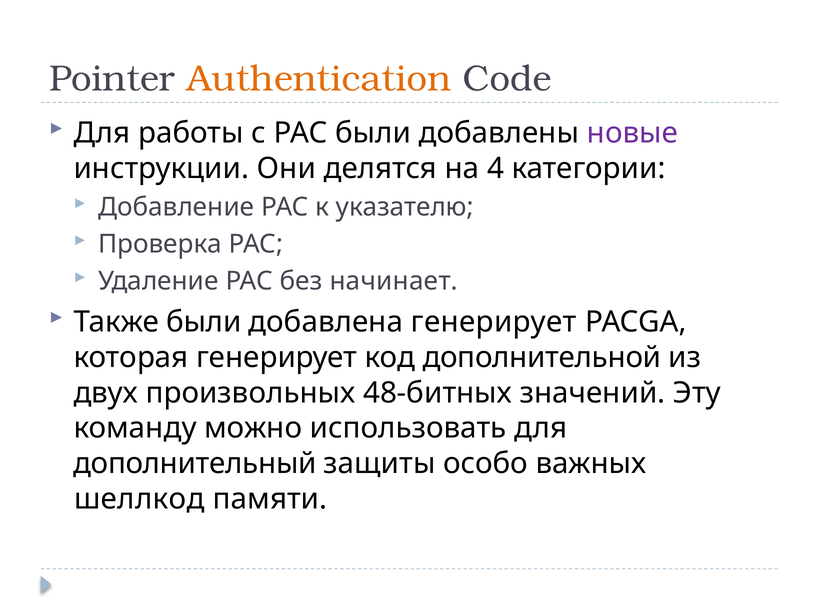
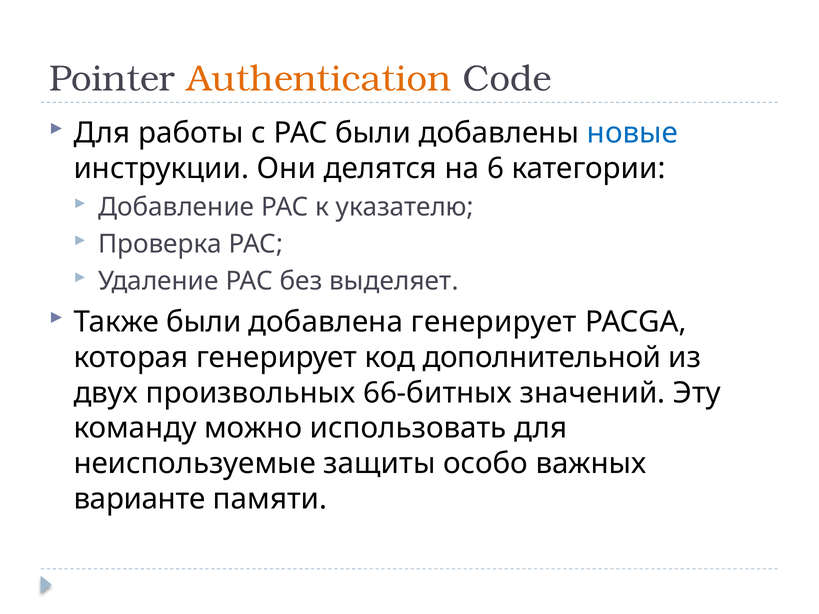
новые colour: purple -> blue
4: 4 -> 6
начинает: начинает -> выделяет
48-битных: 48-битных -> 66-битных
дополнительный: дополнительный -> неиспользуемые
шеллкод: шеллкод -> варианте
